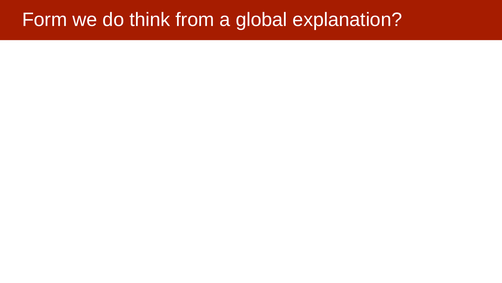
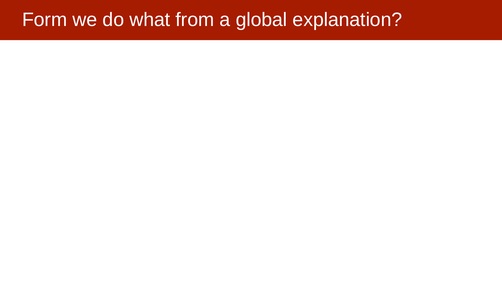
think: think -> what
